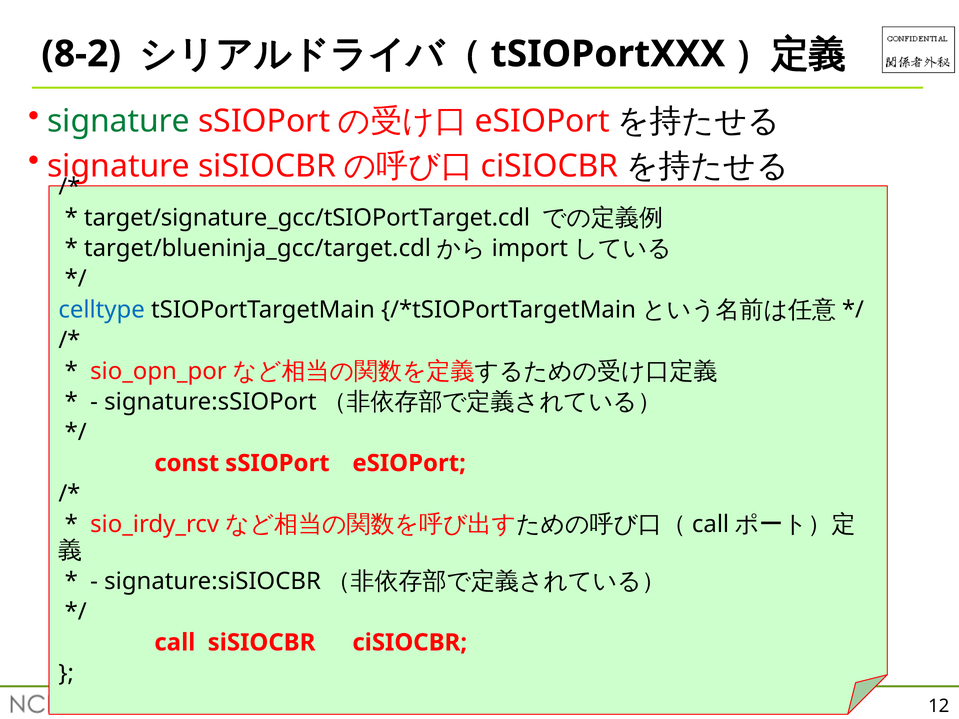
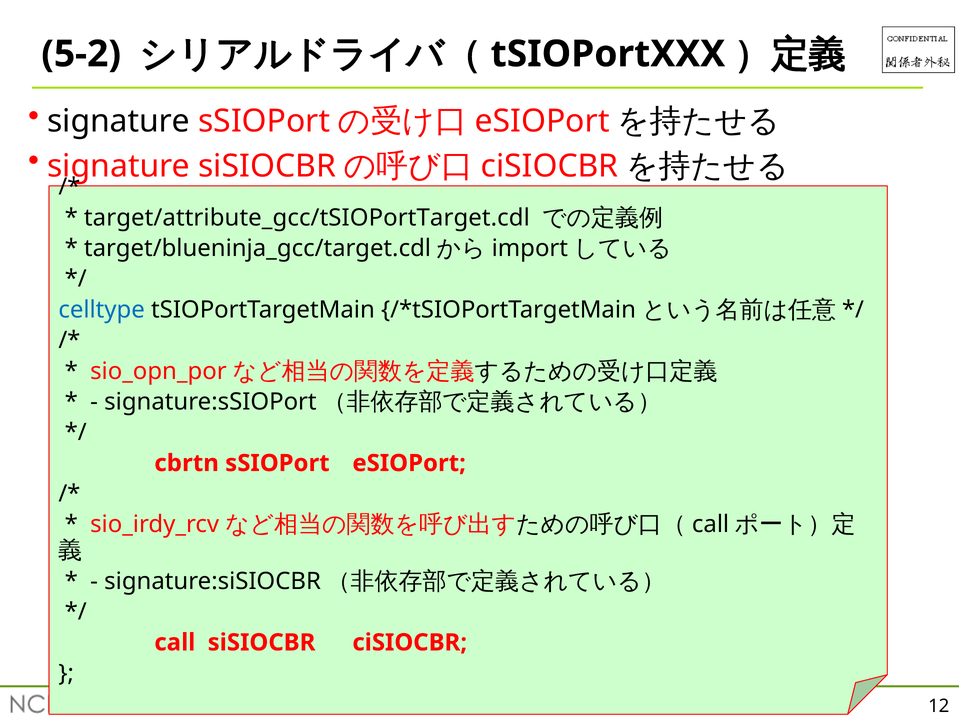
8-2: 8-2 -> 5-2
signature at (119, 121) colour: green -> black
target/signature_gcc/tSIOPortTarget.cdl: target/signature_gcc/tSIOPortTarget.cdl -> target/attribute_gcc/tSIOPortTarget.cdl
const: const -> cbrtn
